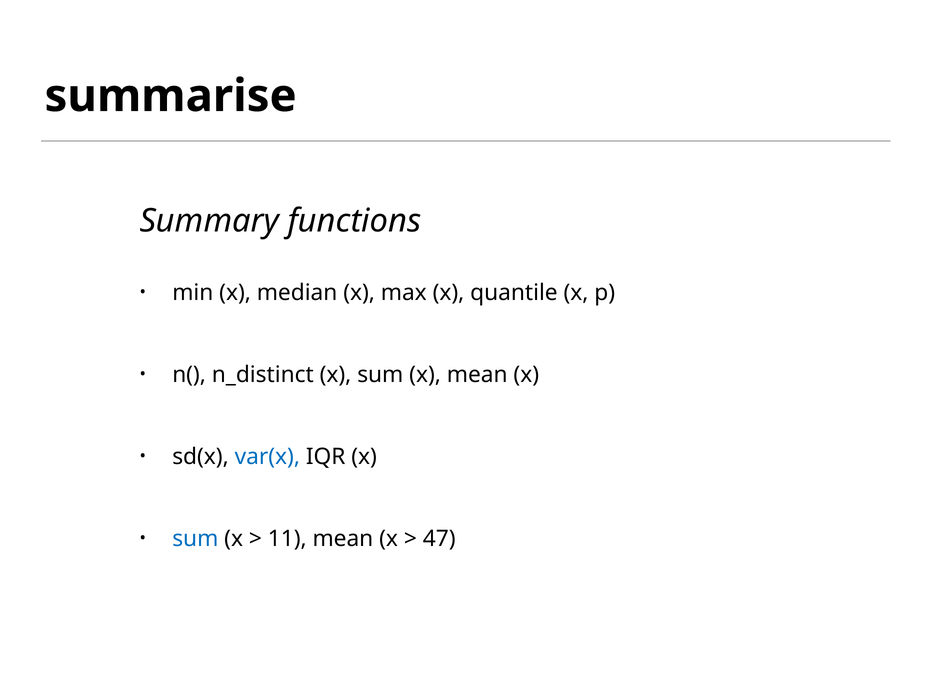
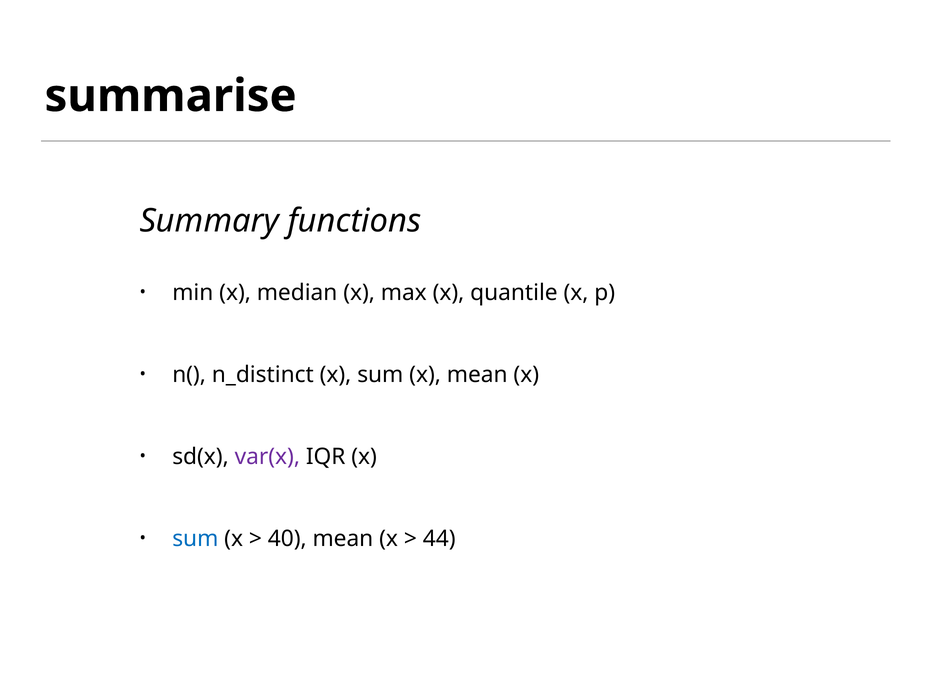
var(x colour: blue -> purple
11: 11 -> 40
47: 47 -> 44
